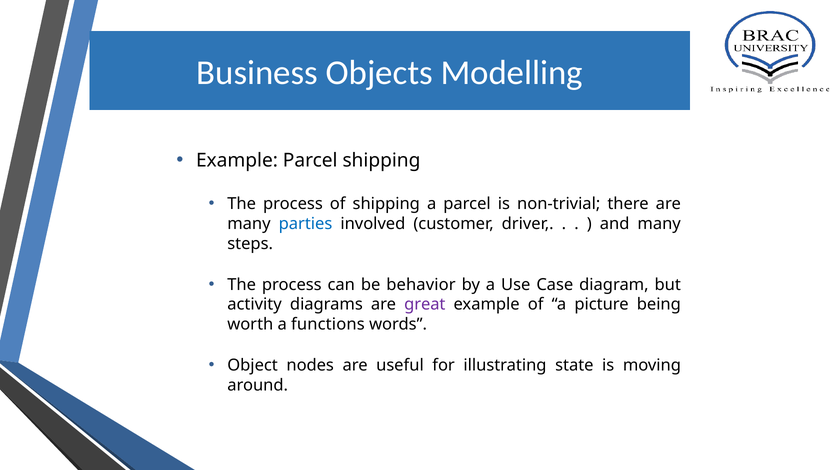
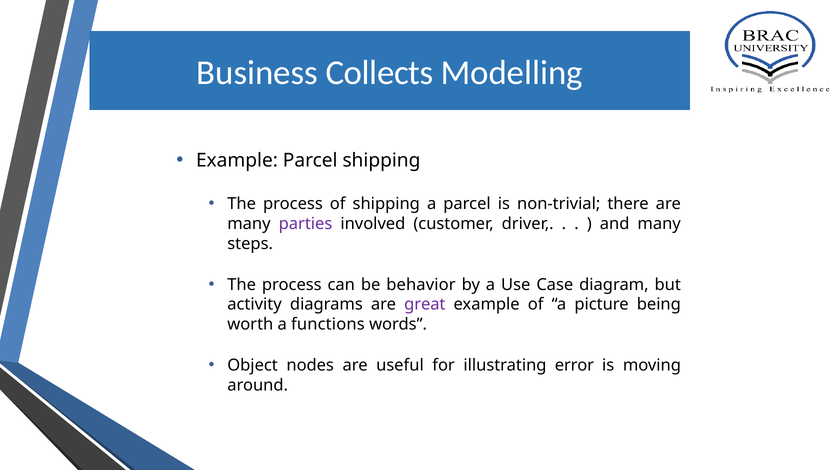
Objects: Objects -> Collects
parties colour: blue -> purple
state: state -> error
